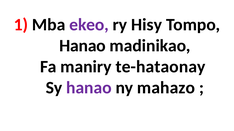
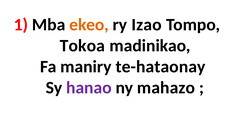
ekeo colour: purple -> orange
Hisy: Hisy -> Izao
Hanao at (83, 46): Hanao -> Tokoa
